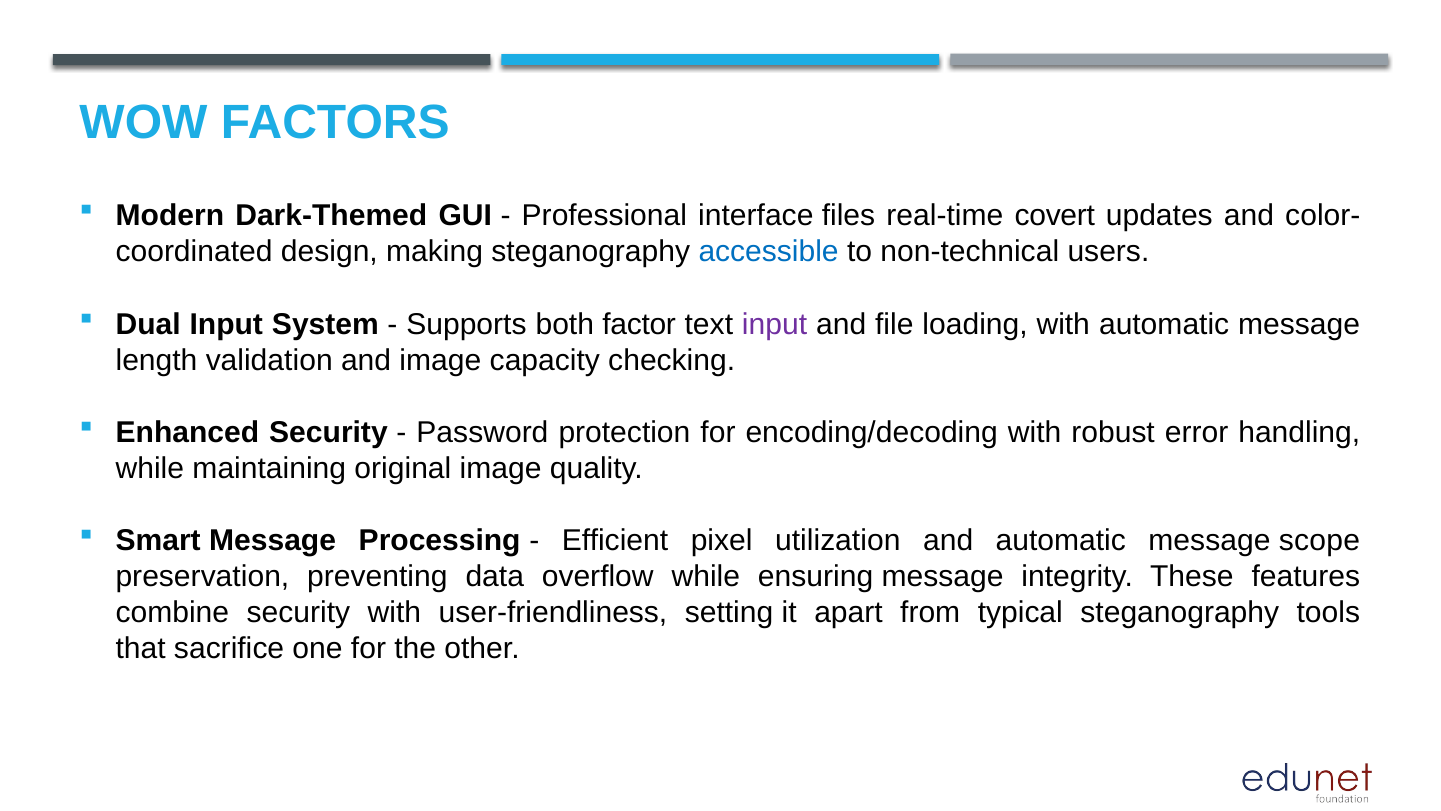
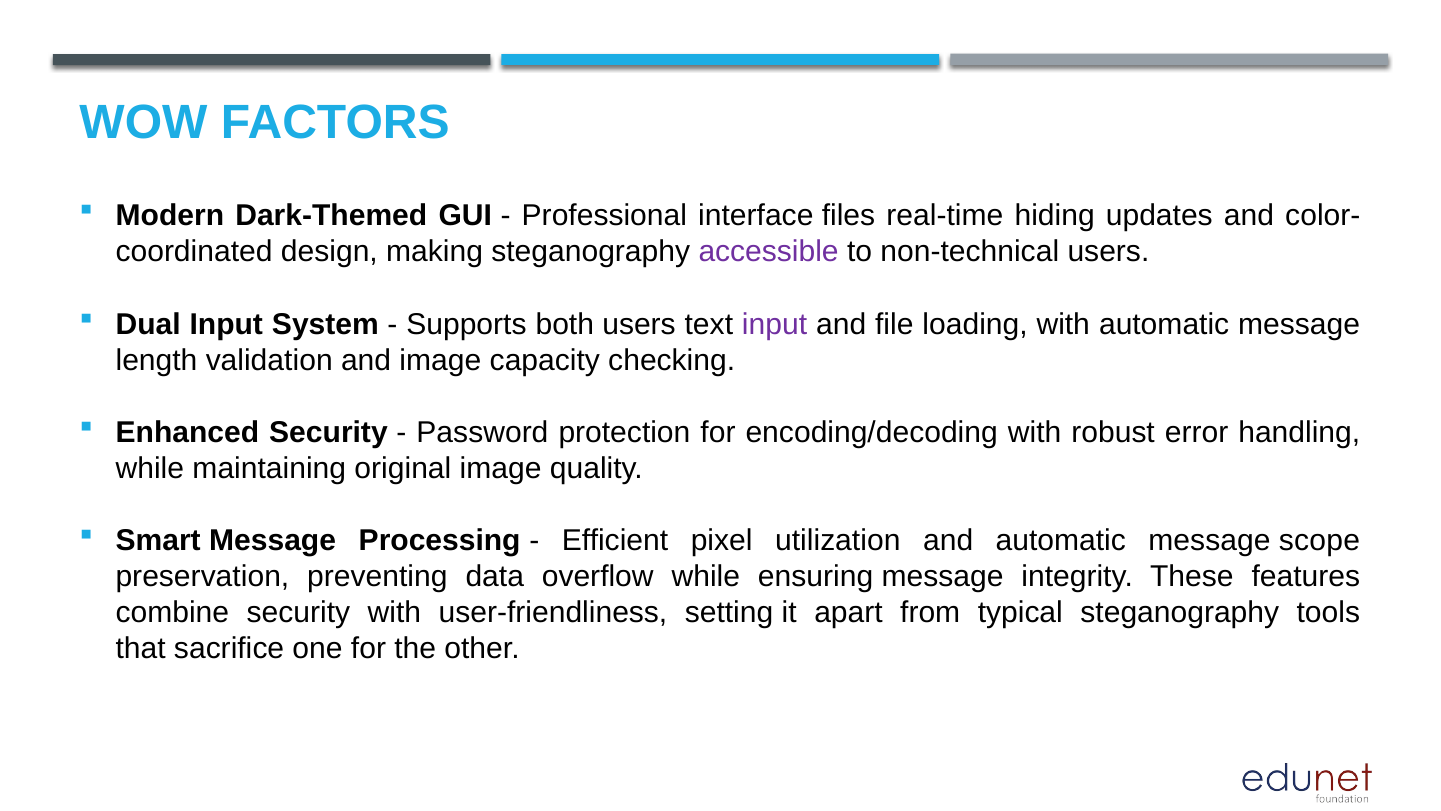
covert: covert -> hiding
accessible colour: blue -> purple
both factor: factor -> users
